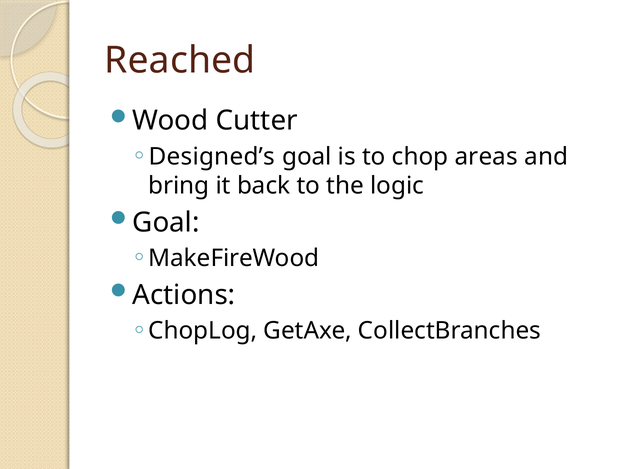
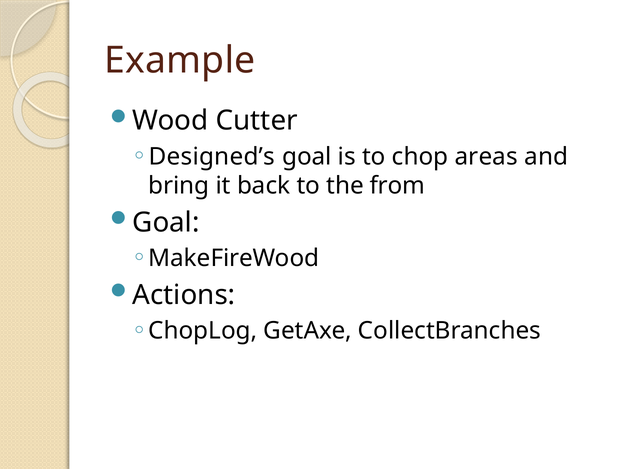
Reached: Reached -> Example
logic: logic -> from
